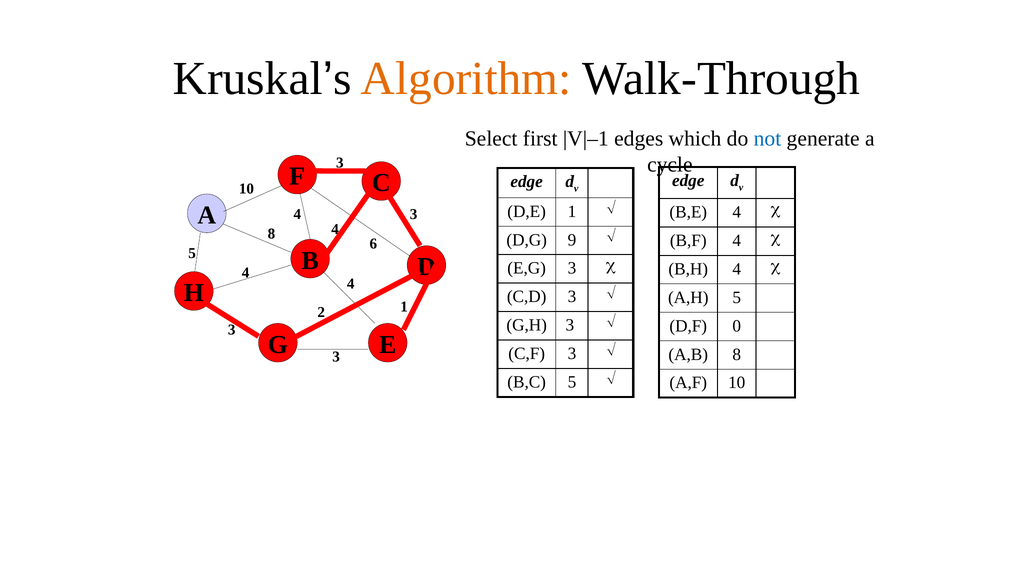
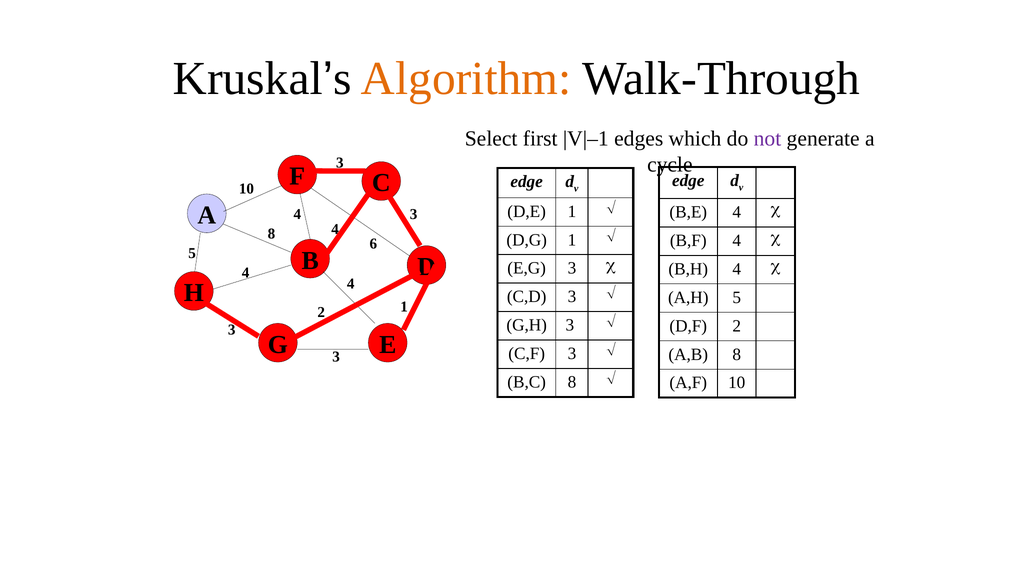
not colour: blue -> purple
D,G 9: 9 -> 1
D,F 0: 0 -> 2
B,C 5: 5 -> 8
